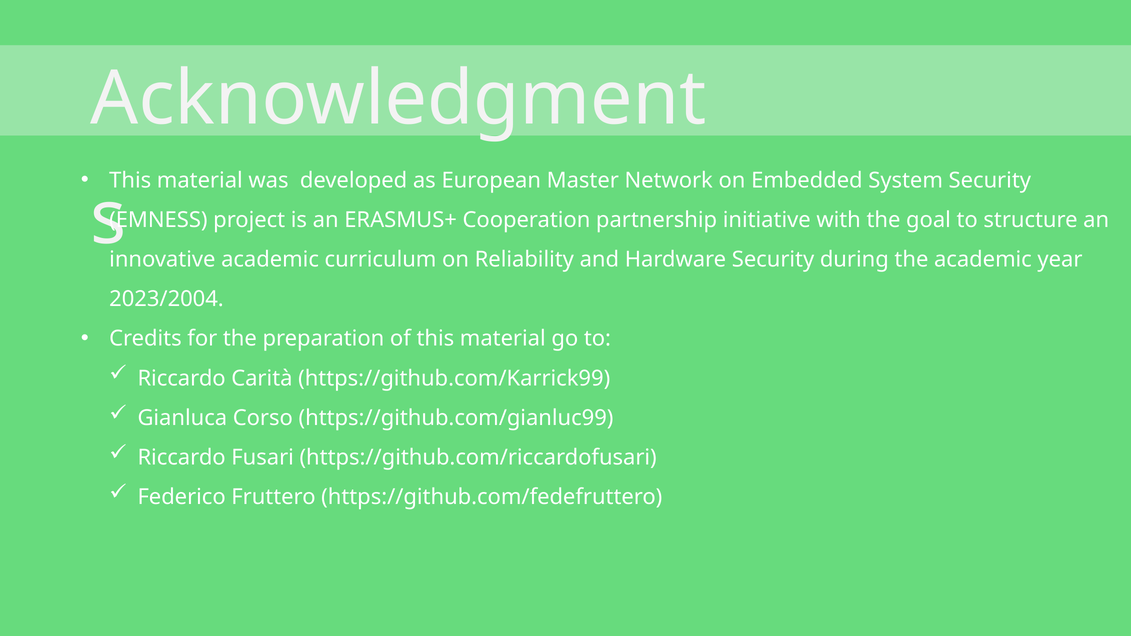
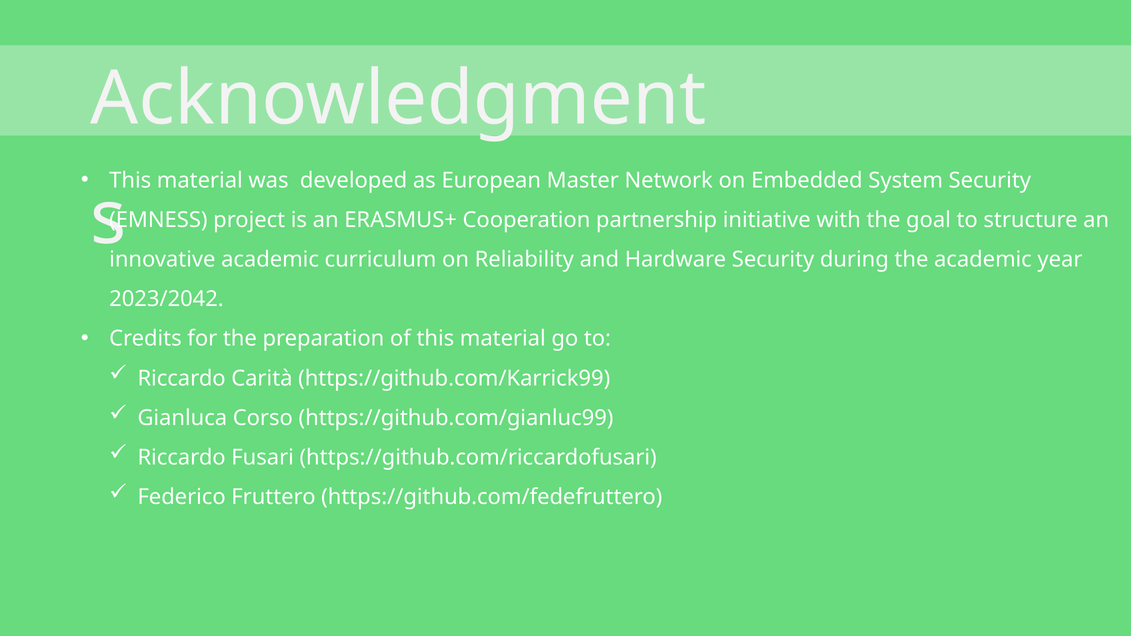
2023/2004: 2023/2004 -> 2023/2042
